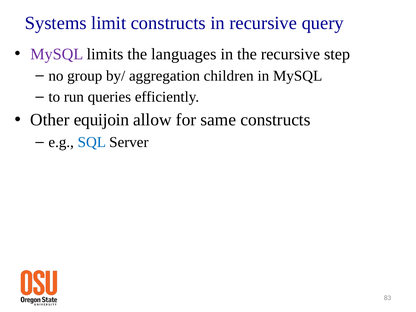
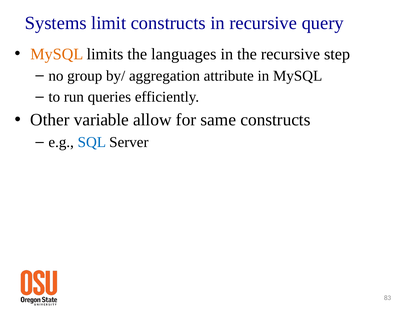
MySQL at (57, 54) colour: purple -> orange
children: children -> attribute
equijoin: equijoin -> variable
